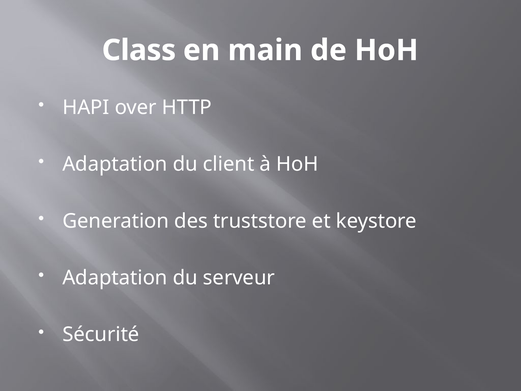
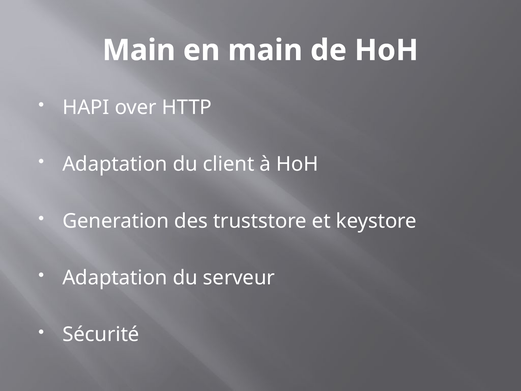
Class at (139, 50): Class -> Main
